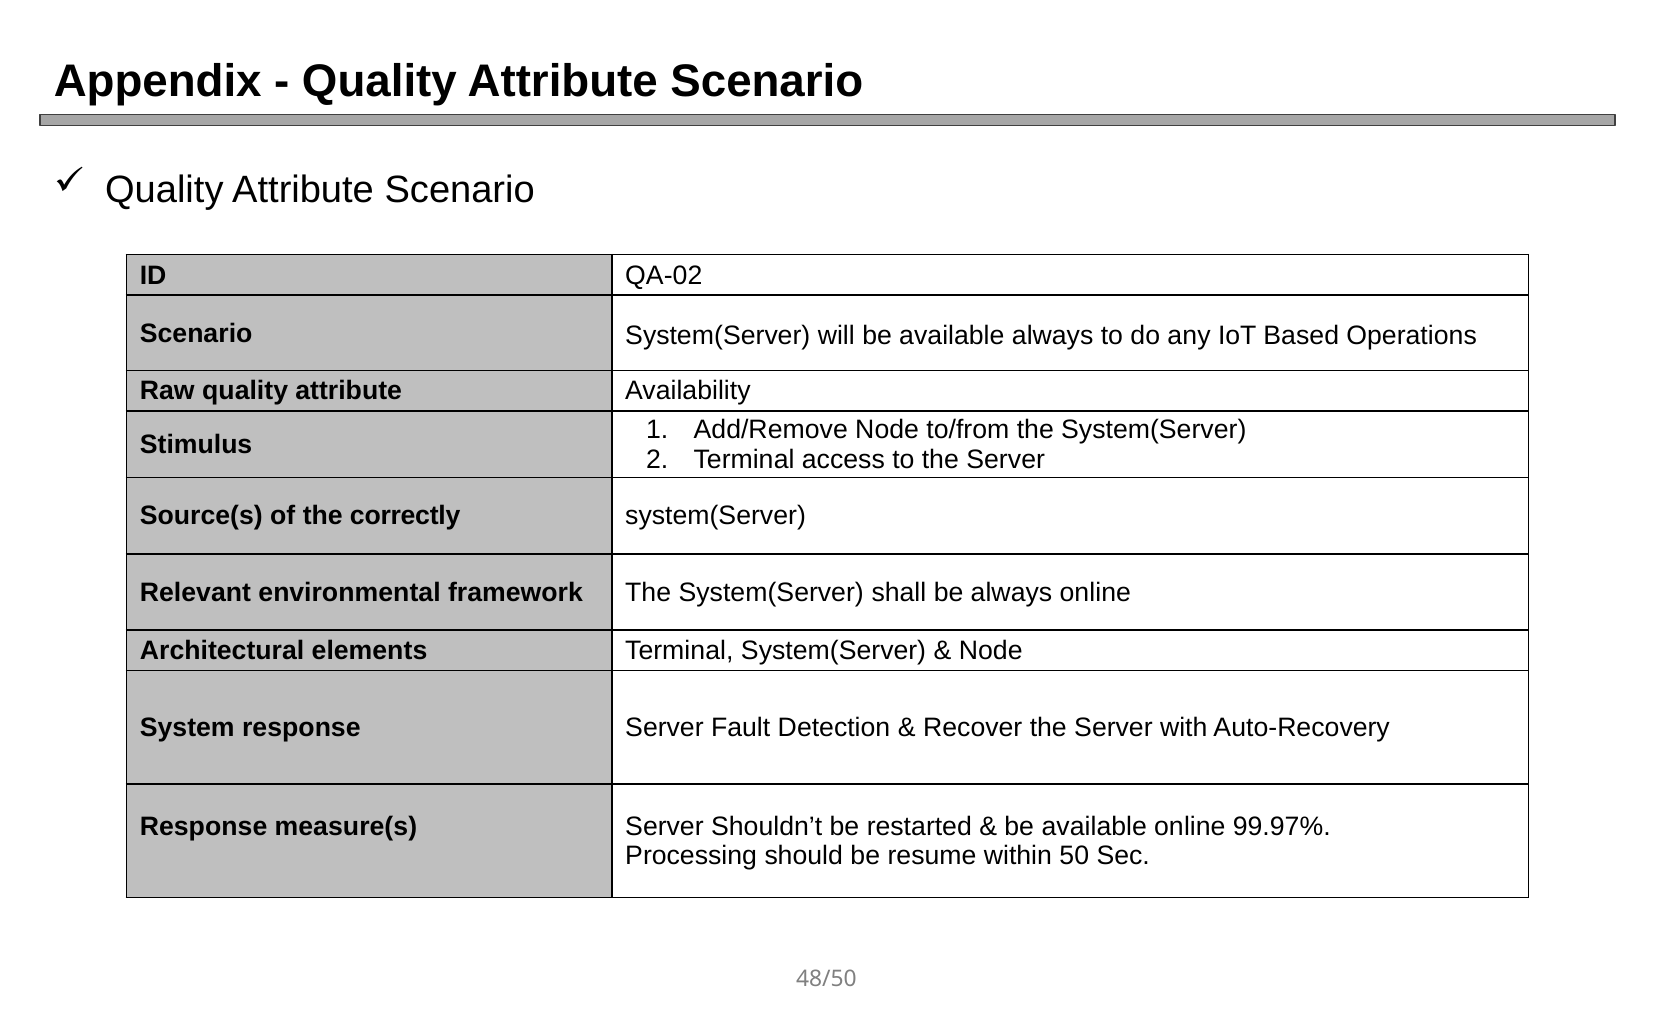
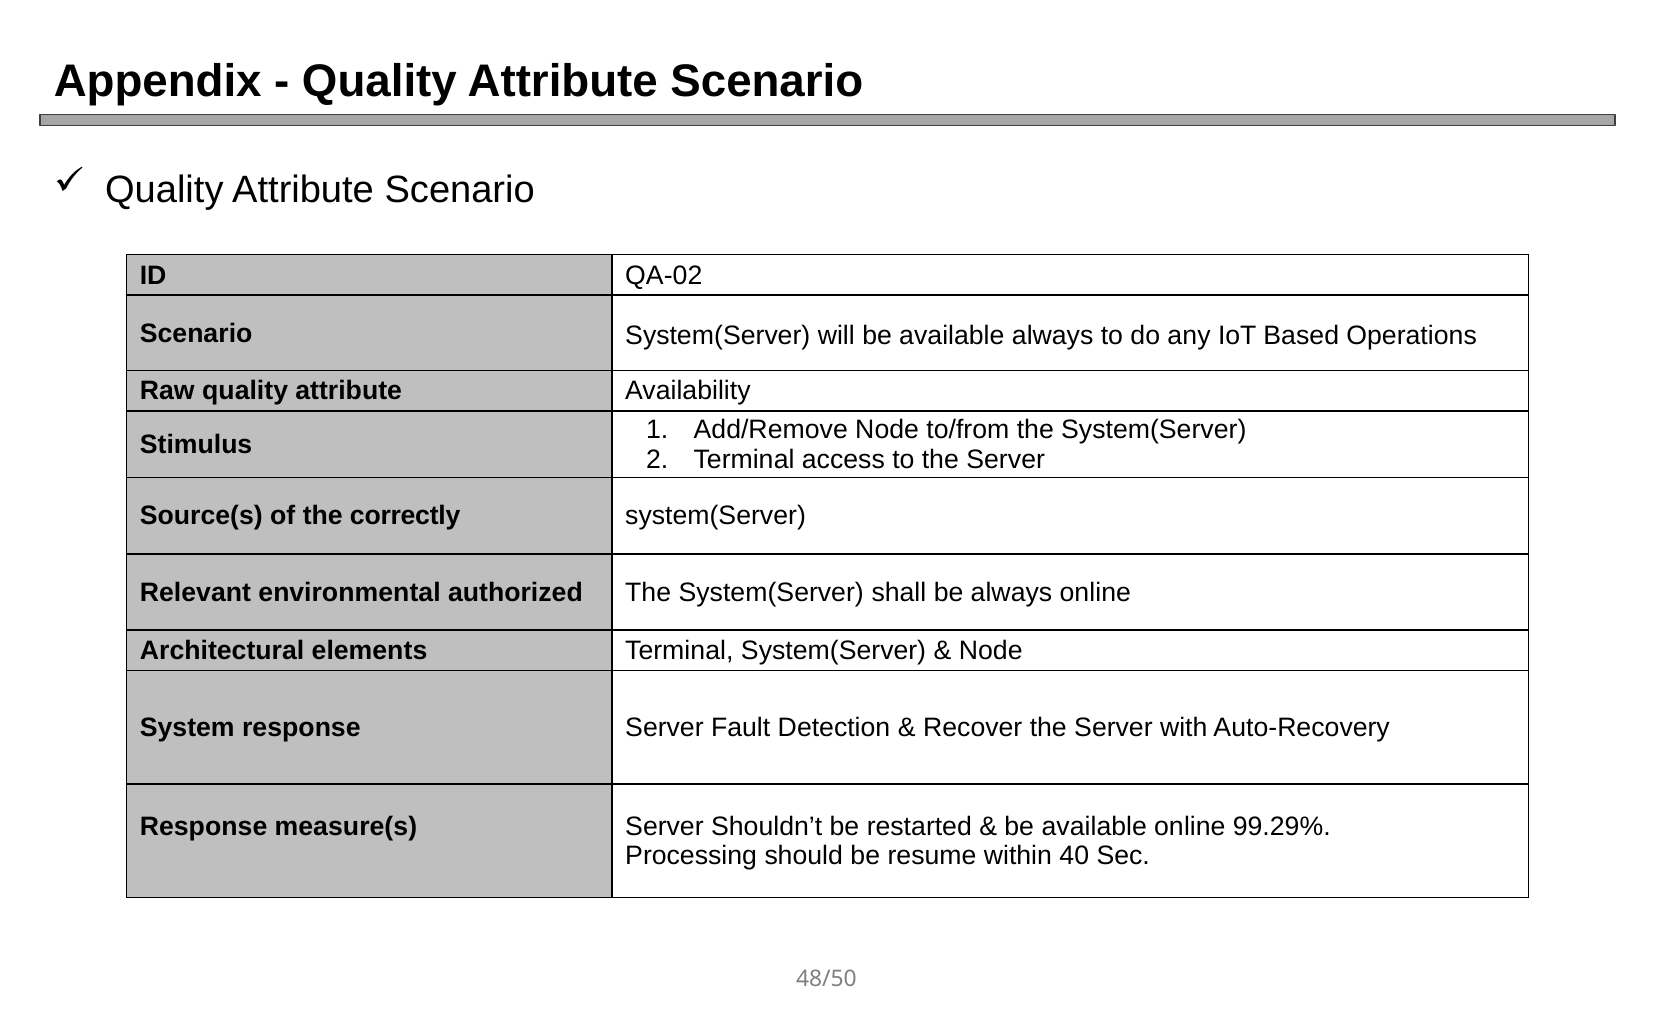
framework: framework -> authorized
99.97%: 99.97% -> 99.29%
50: 50 -> 40
